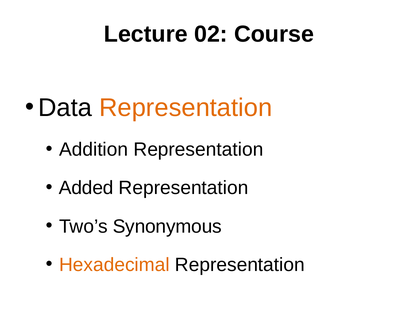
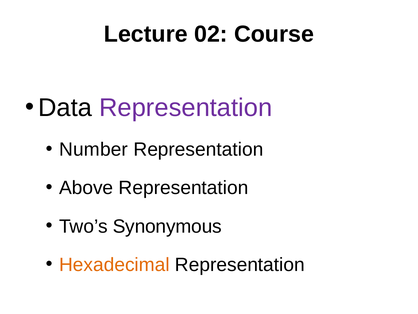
Representation at (186, 108) colour: orange -> purple
Addition: Addition -> Number
Added: Added -> Above
